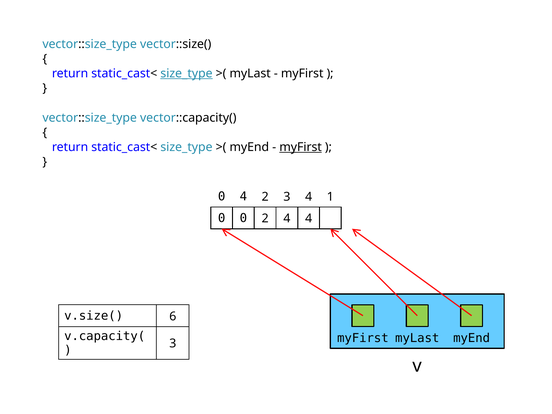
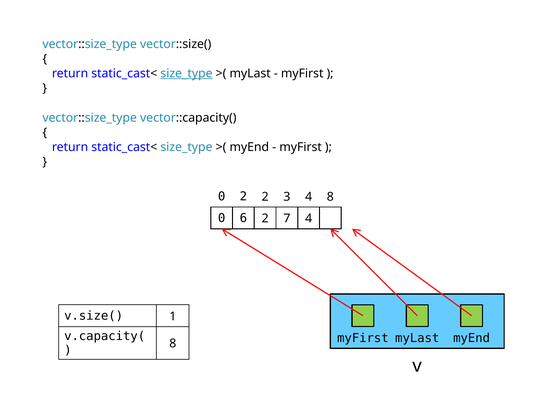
myFirst at (301, 147) underline: present -> none
0 4: 4 -> 2
4 1: 1 -> 8
0 0: 0 -> 6
2 4: 4 -> 7
6: 6 -> 1
3 at (173, 344): 3 -> 8
